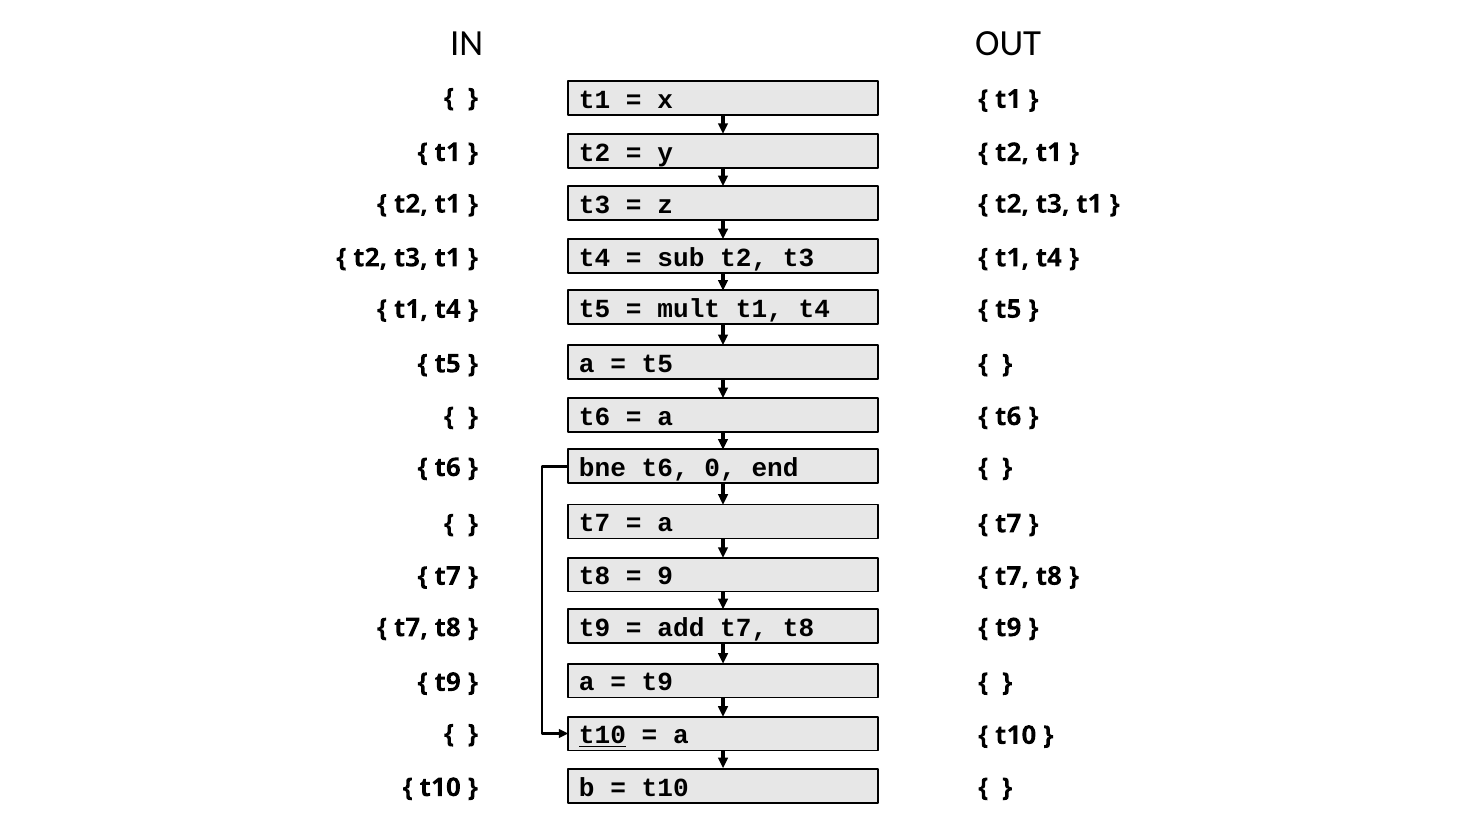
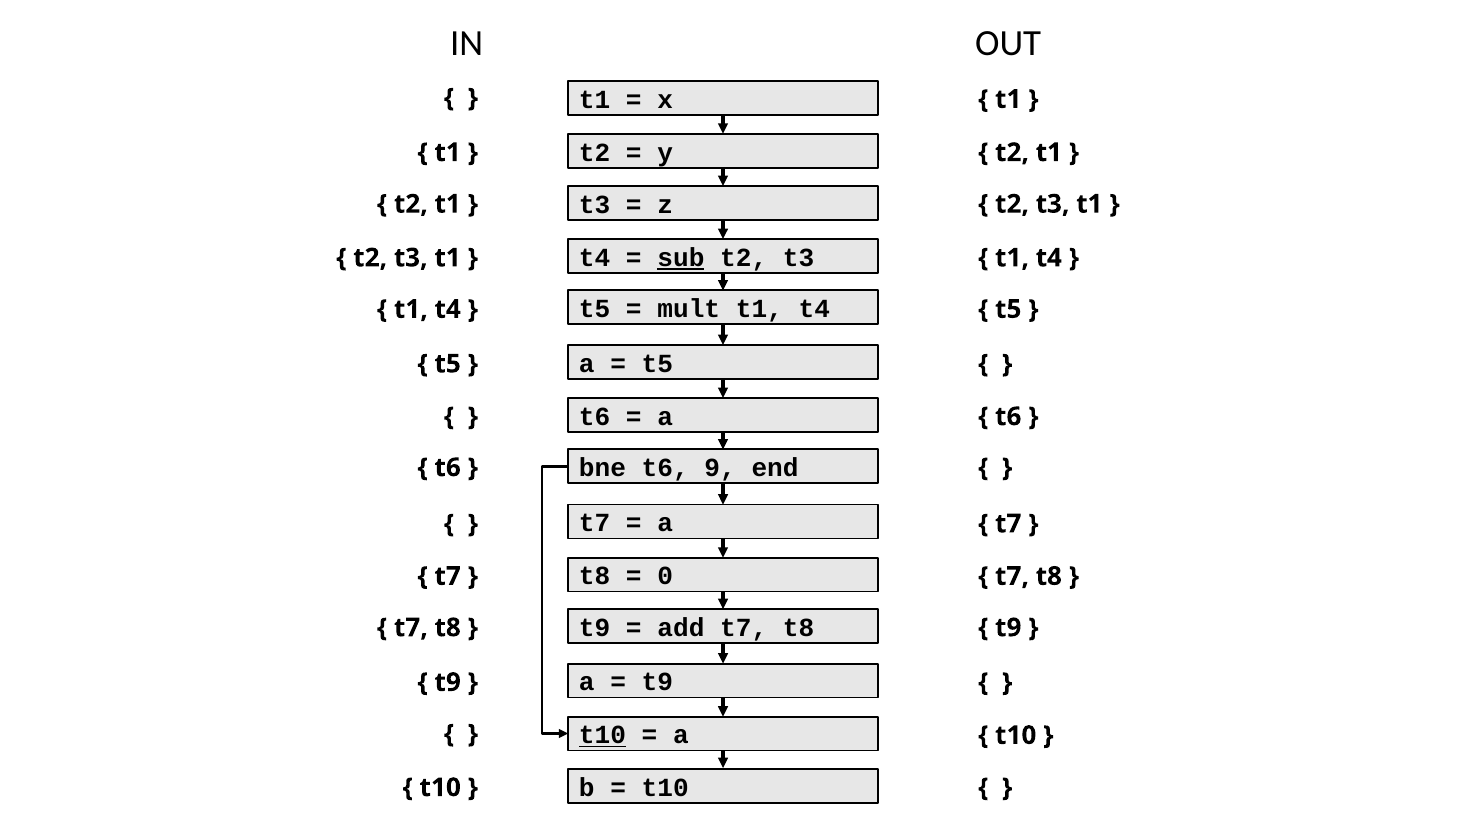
sub underline: none -> present
0: 0 -> 9
9: 9 -> 0
